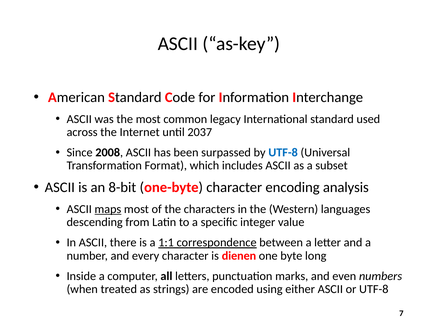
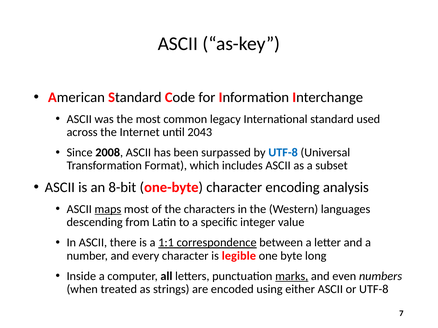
2037: 2037 -> 2043
dienen: dienen -> legible
marks underline: none -> present
